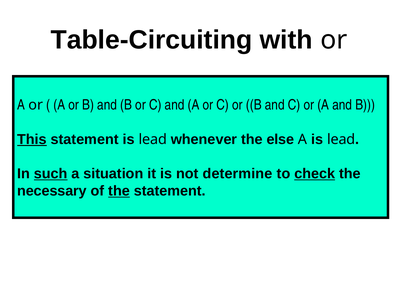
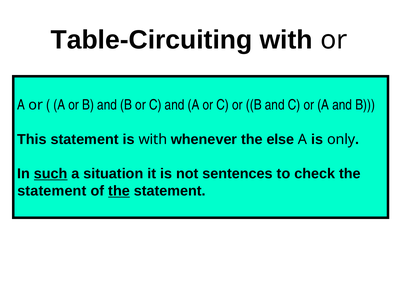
This underline: present -> none
statement is lead: lead -> with
A is lead: lead -> only
determine: determine -> sentences
check underline: present -> none
necessary at (52, 191): necessary -> statement
